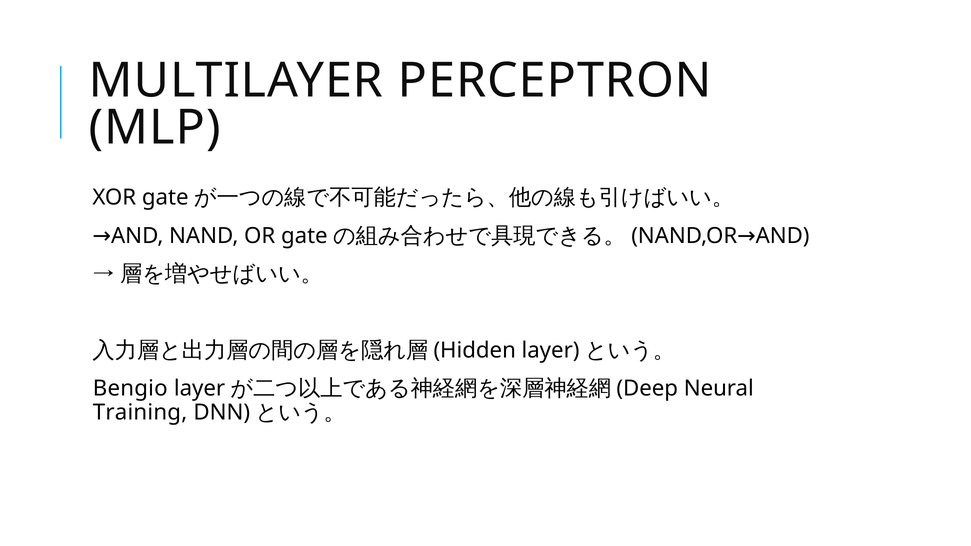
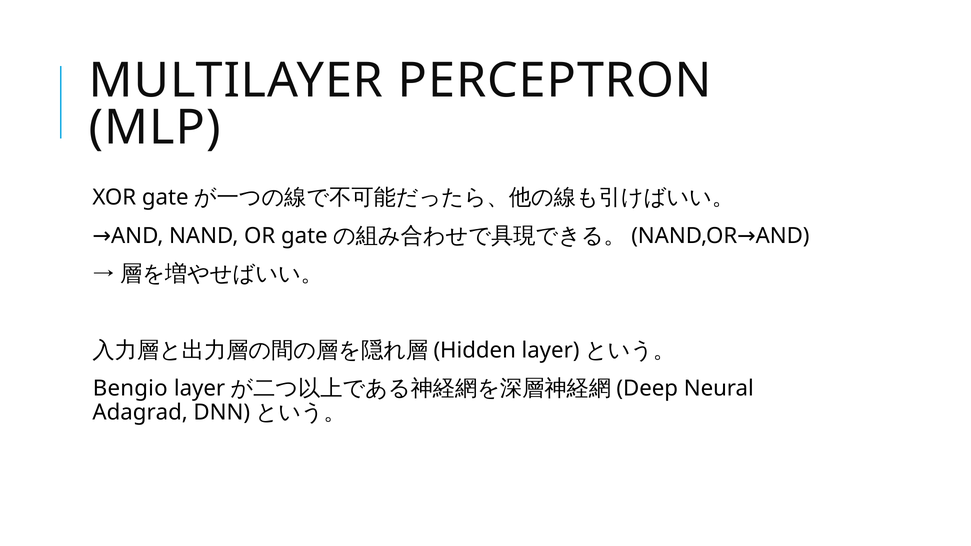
Training: Training -> Adagrad
